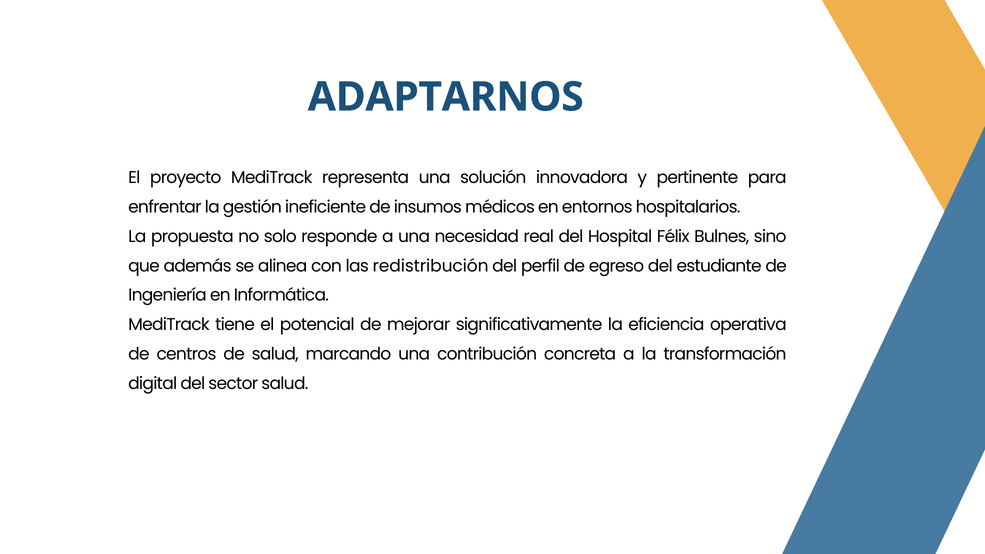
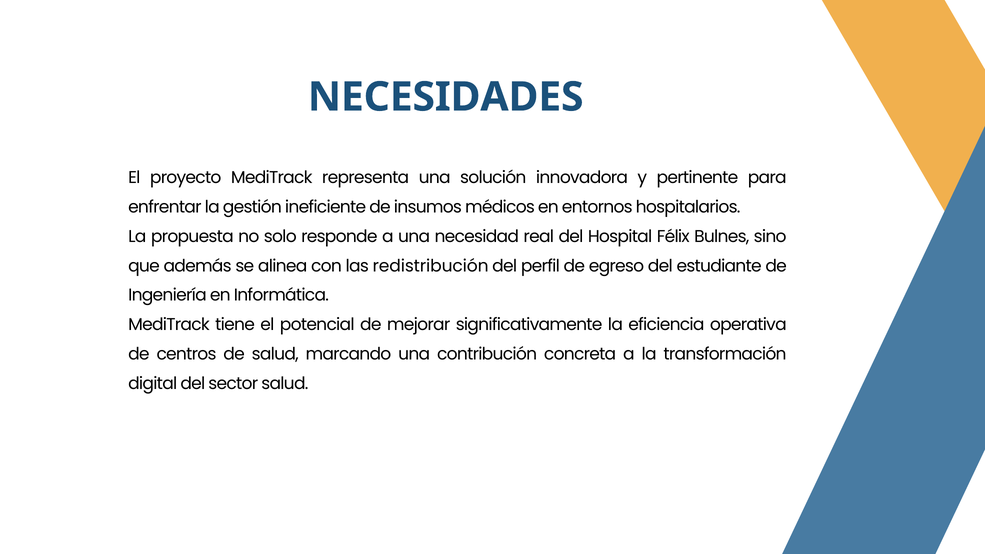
ADAPTARNOS: ADAPTARNOS -> NECESIDADES
